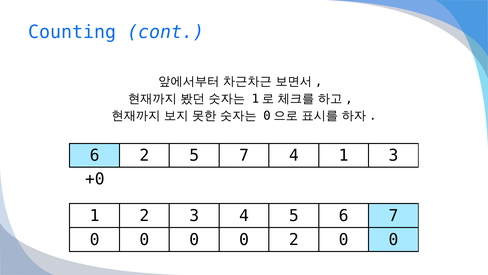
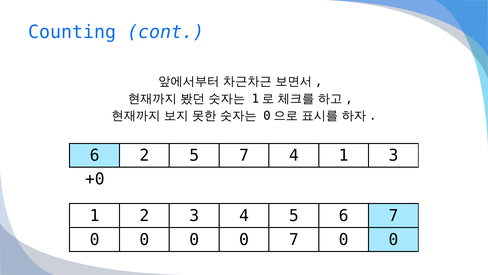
0 2: 2 -> 7
